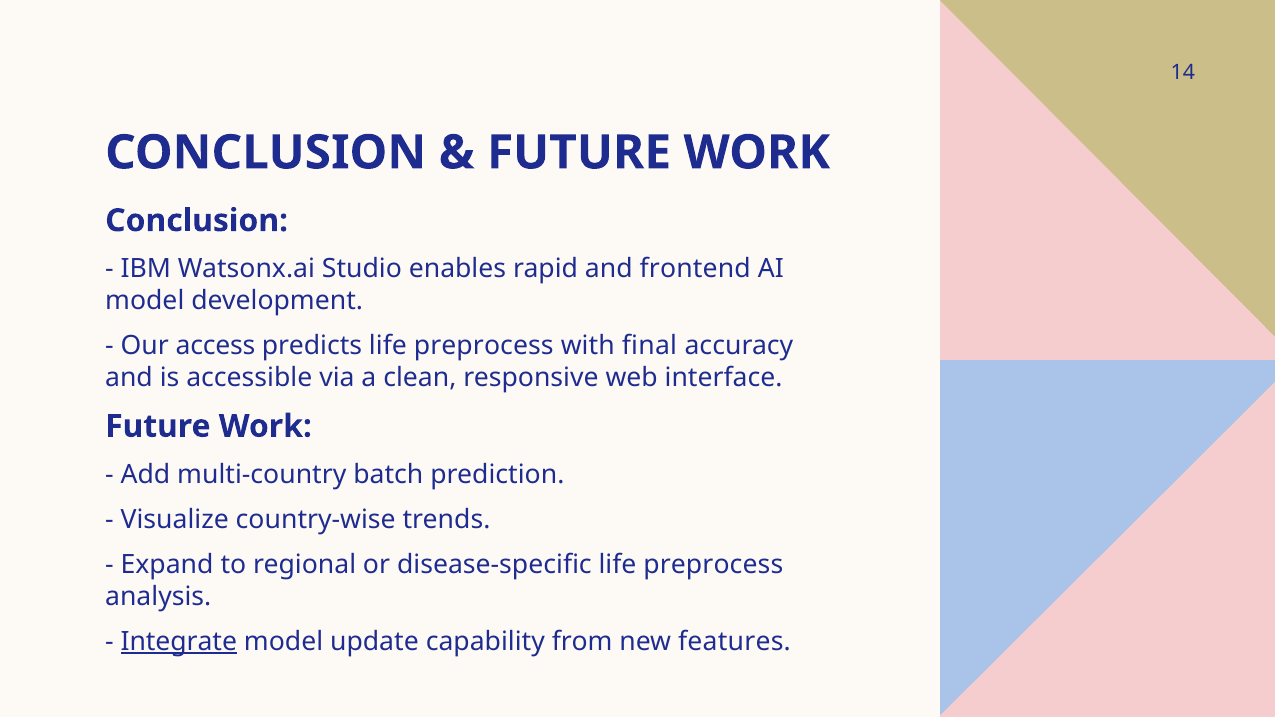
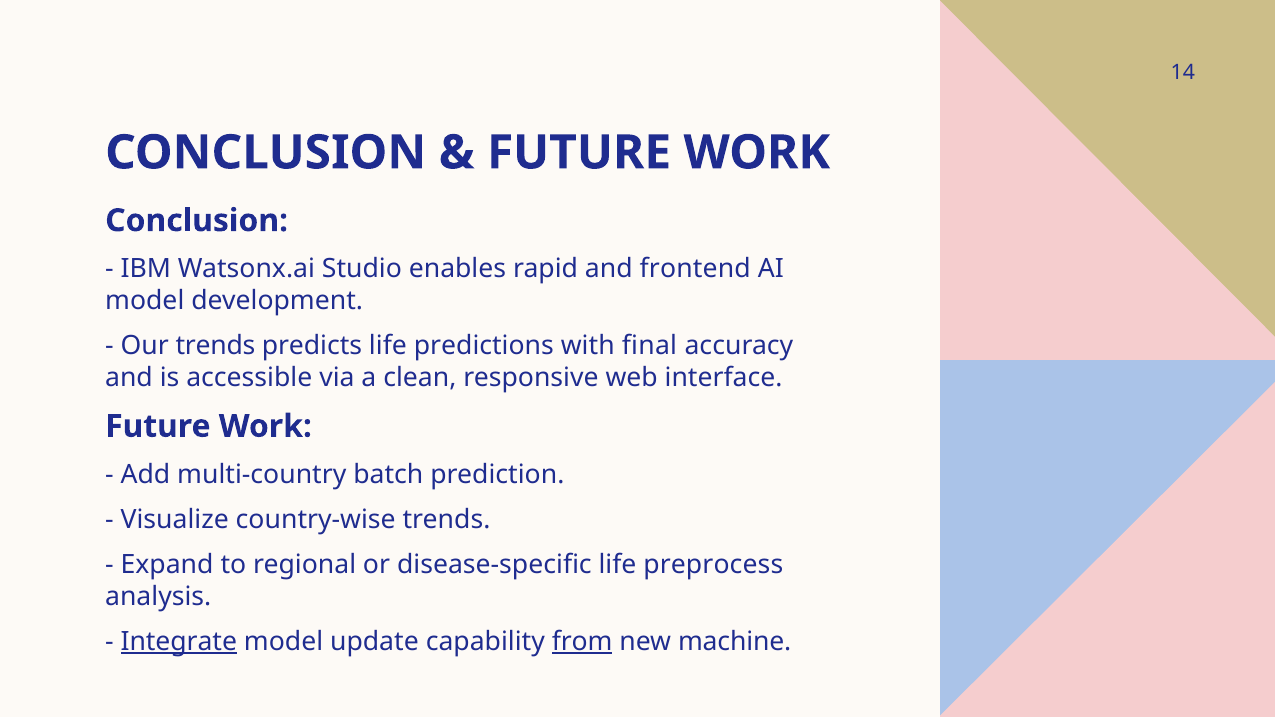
Our access: access -> trends
predicts life preprocess: preprocess -> predictions
from underline: none -> present
features: features -> machine
